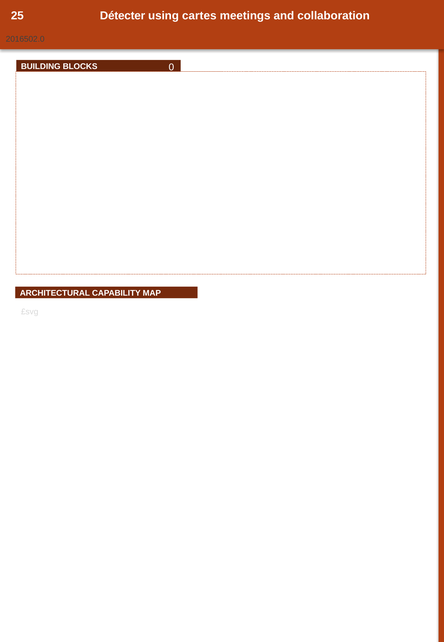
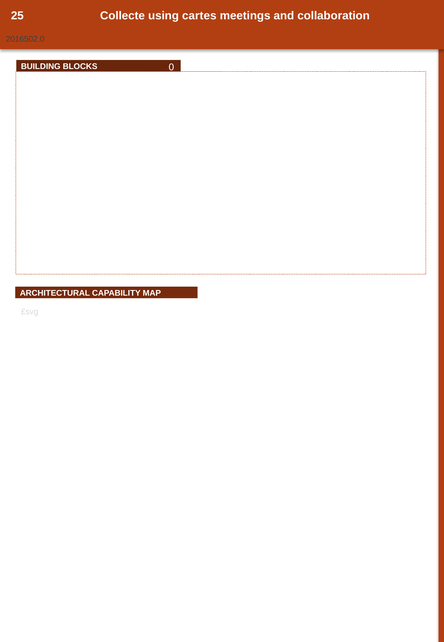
Détecter: Détecter -> Collecte
